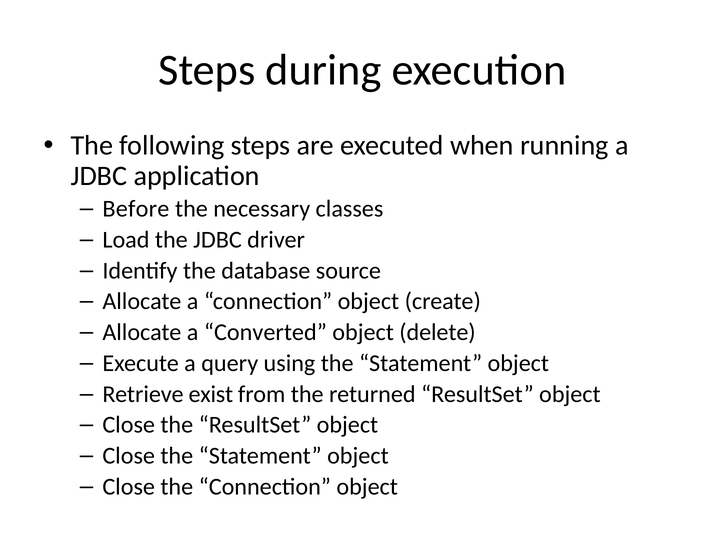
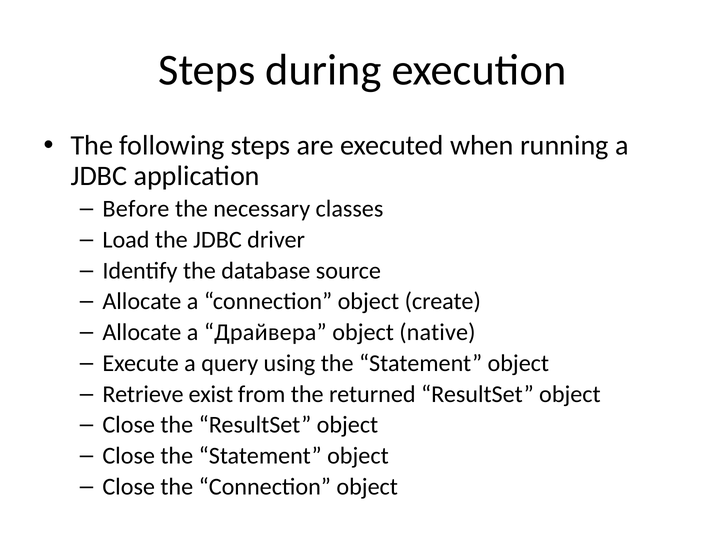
Converted: Converted -> Драйвера
delete: delete -> native
